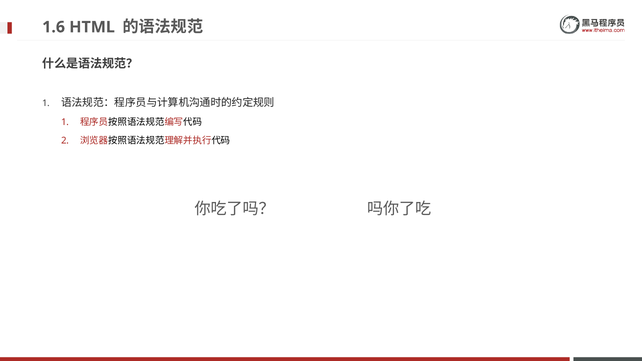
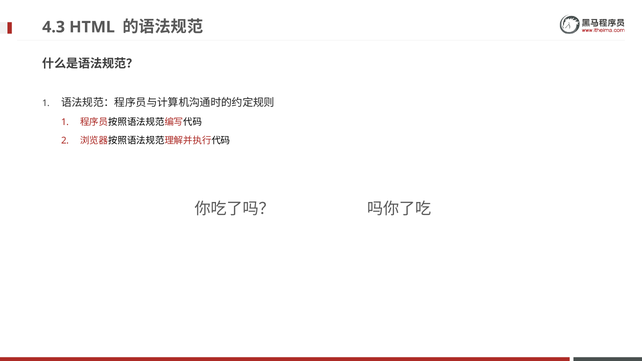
1.6: 1.6 -> 4.3
